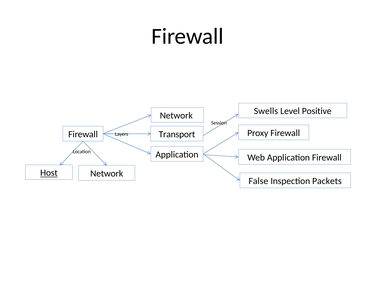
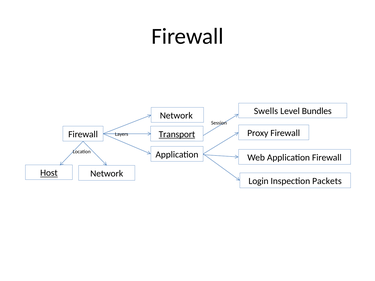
Positive: Positive -> Bundles
Transport underline: none -> present
False: False -> Login
